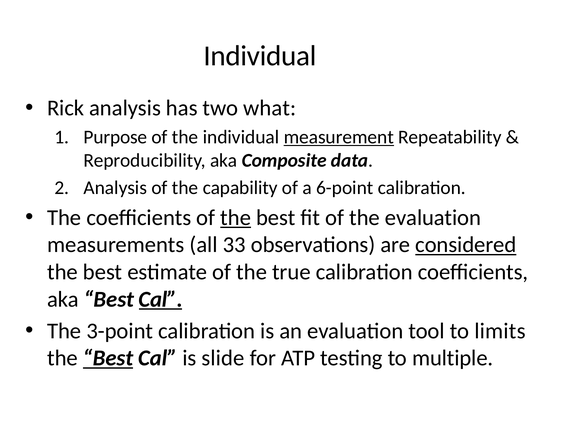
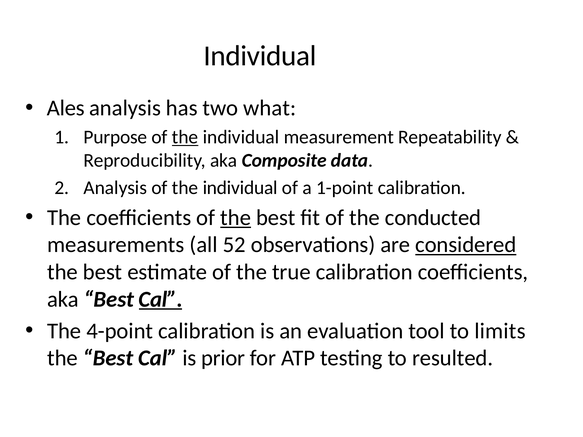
Rick: Rick -> Ales
the at (185, 137) underline: none -> present
measurement underline: present -> none
Analysis of the capability: capability -> individual
6-point: 6-point -> 1-point
the evaluation: evaluation -> conducted
33: 33 -> 52
3-point: 3-point -> 4-point
Best at (108, 358) underline: present -> none
slide: slide -> prior
multiple: multiple -> resulted
